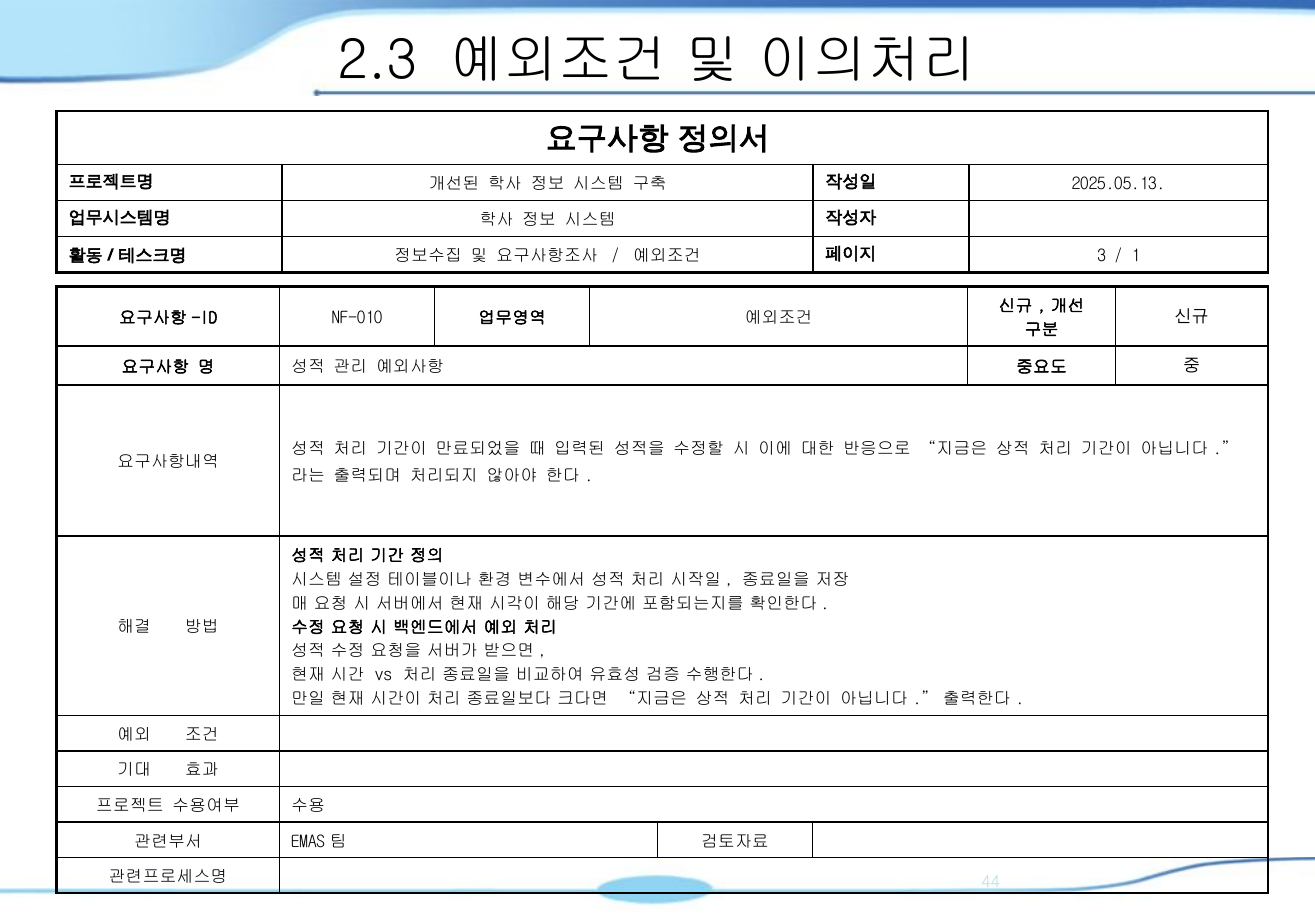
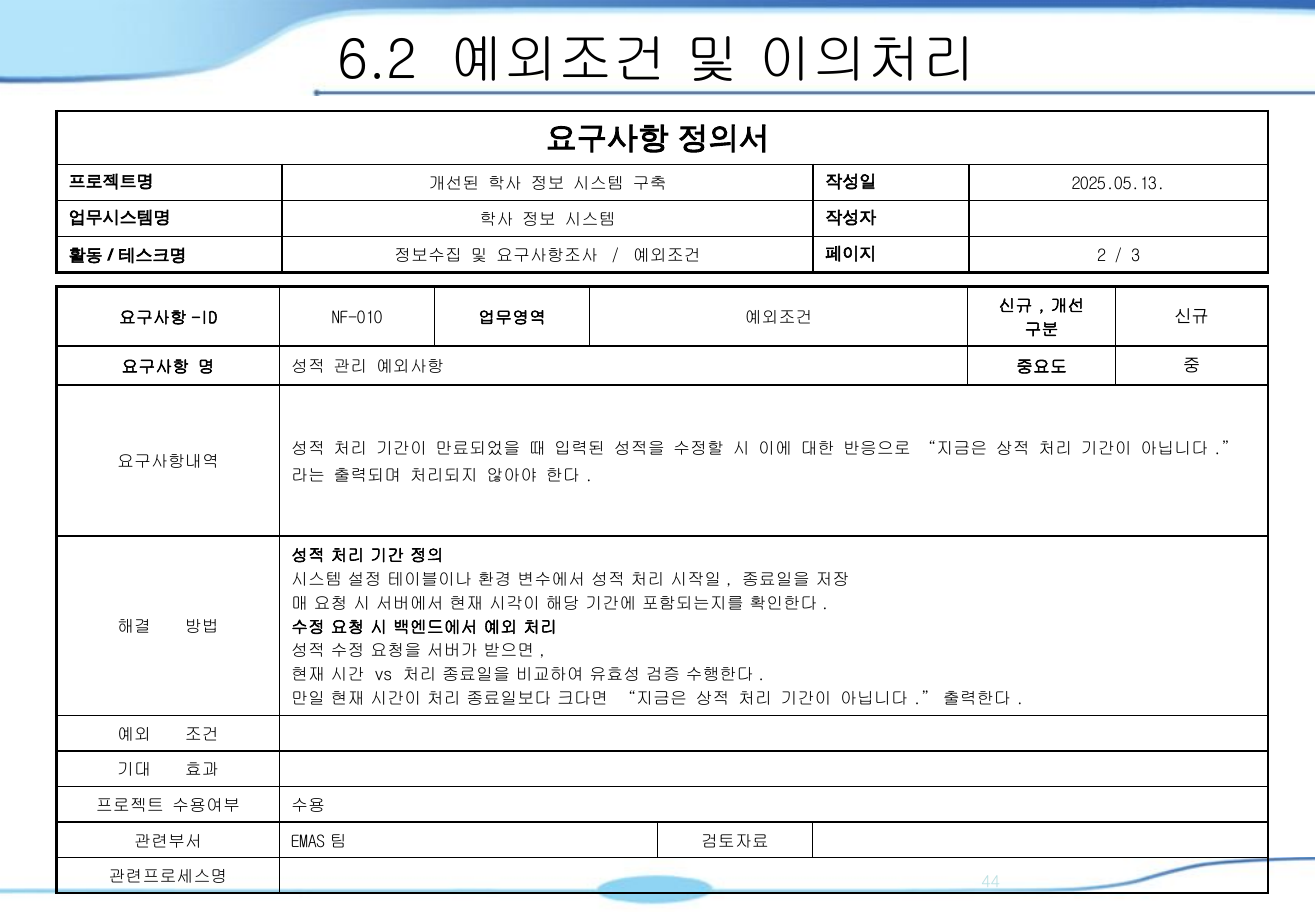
2.3: 2.3 -> 6.2
3: 3 -> 2
1: 1 -> 3
